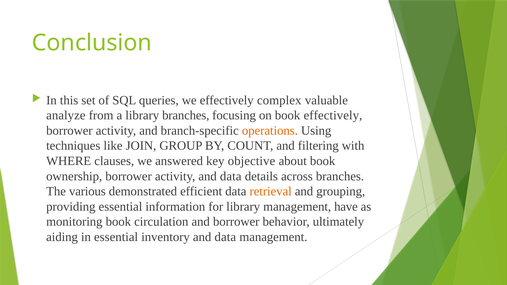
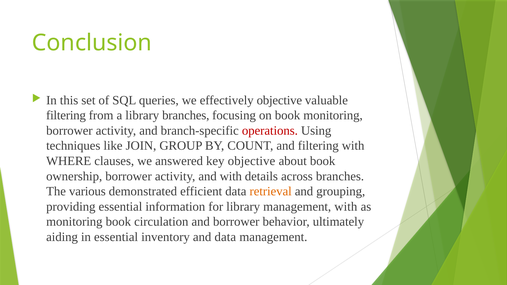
effectively complex: complex -> objective
analyze at (66, 115): analyze -> filtering
book effectively: effectively -> monitoring
operations colour: orange -> red
activity and data: data -> with
management have: have -> with
